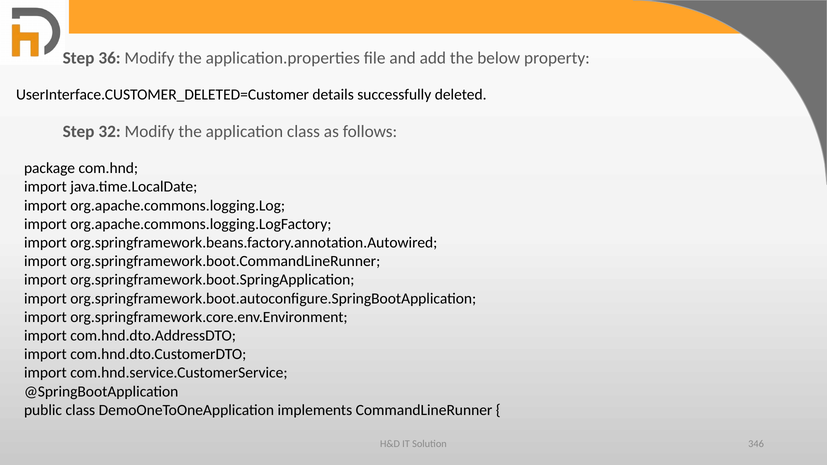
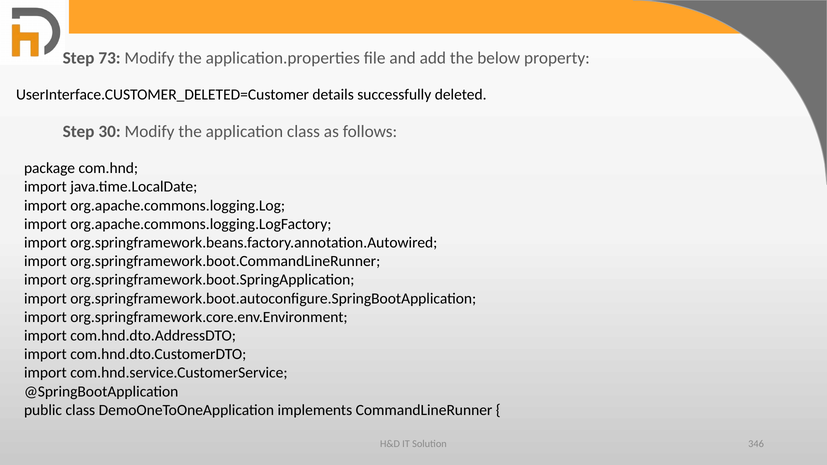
36: 36 -> 73
32: 32 -> 30
